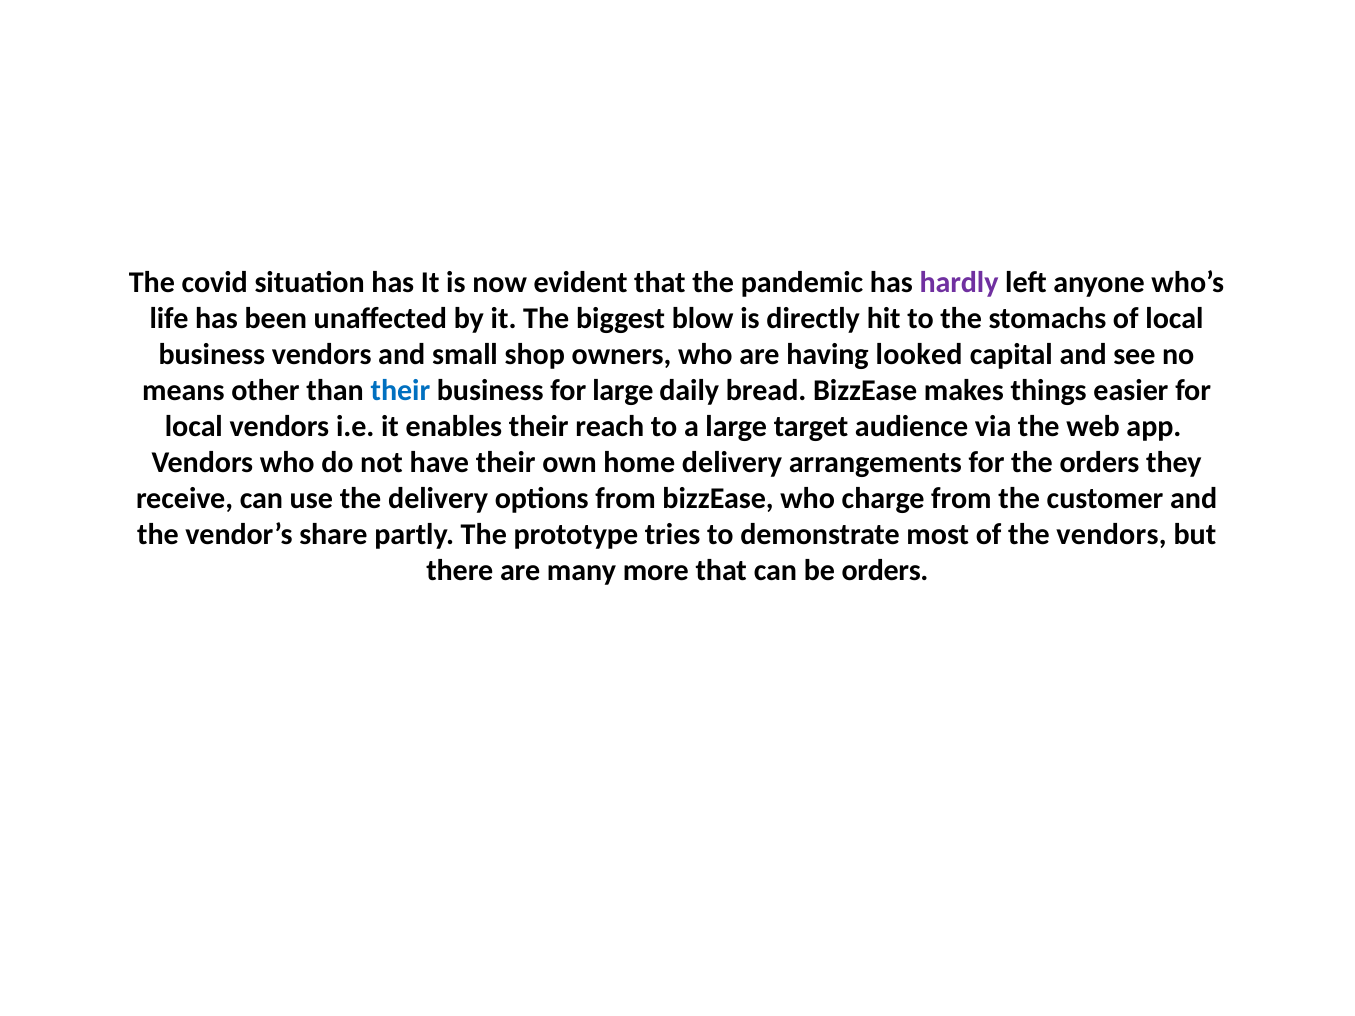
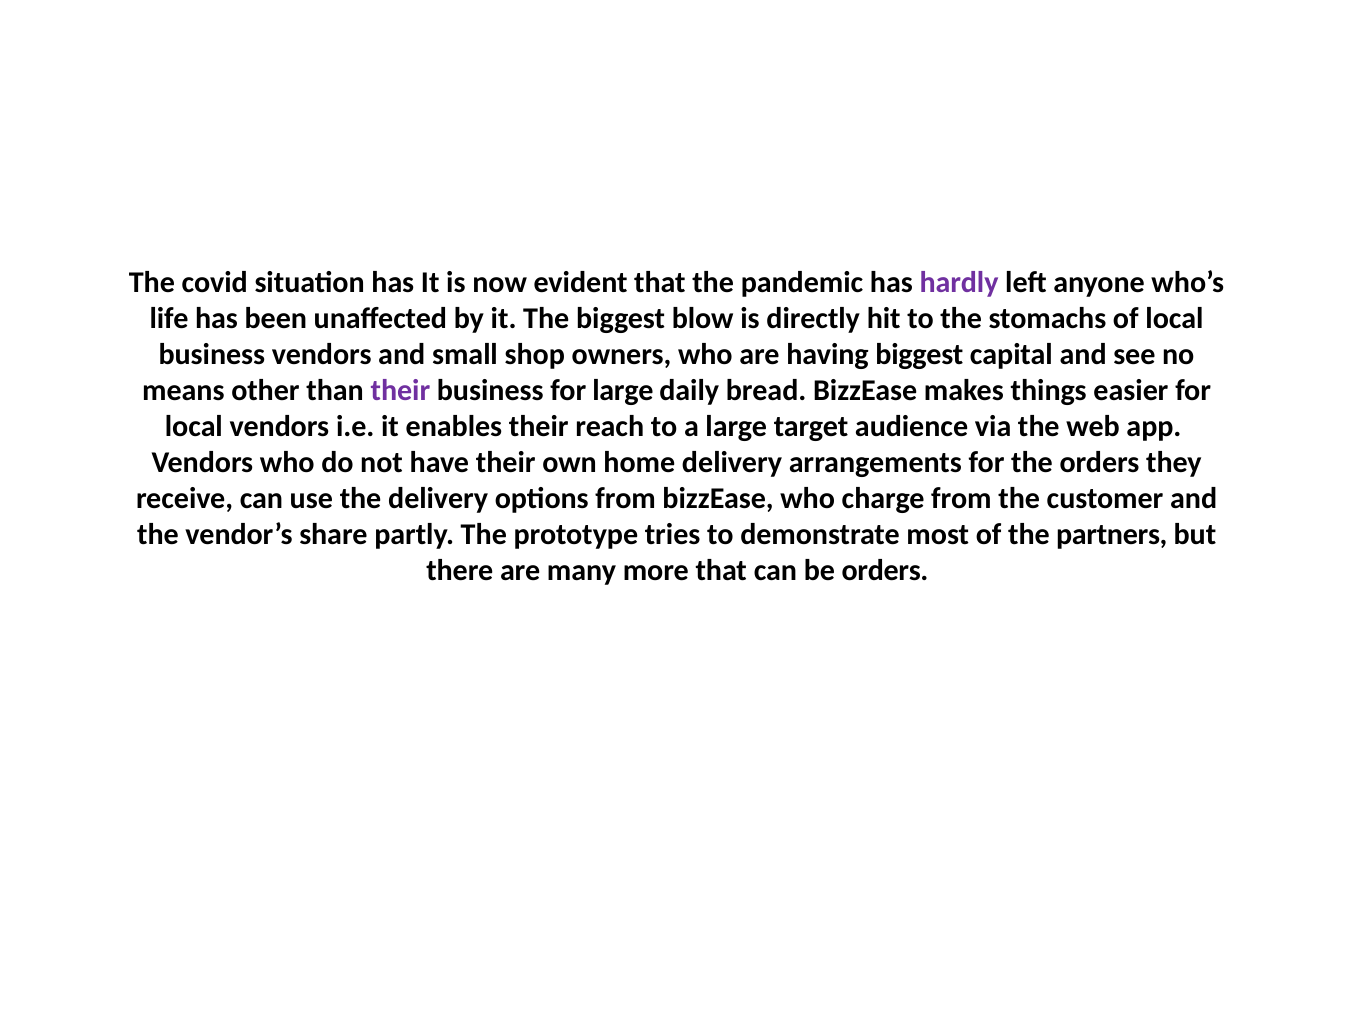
having looked: looked -> biggest
their at (400, 391) colour: blue -> purple
the vendors: vendors -> partners
